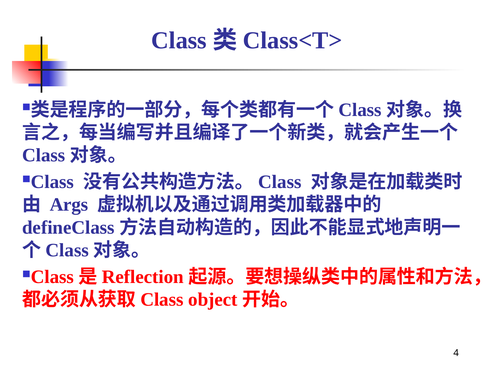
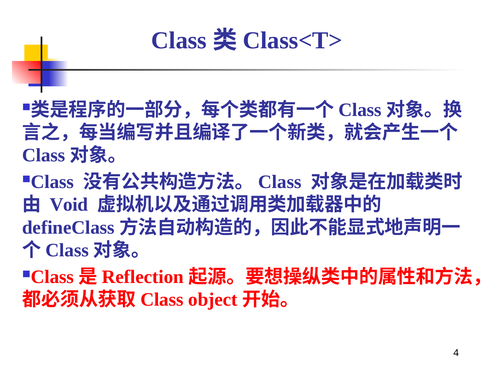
Args: Args -> Void
